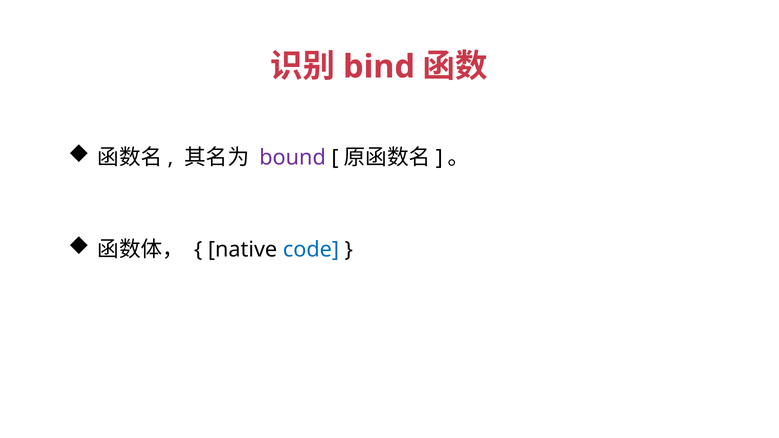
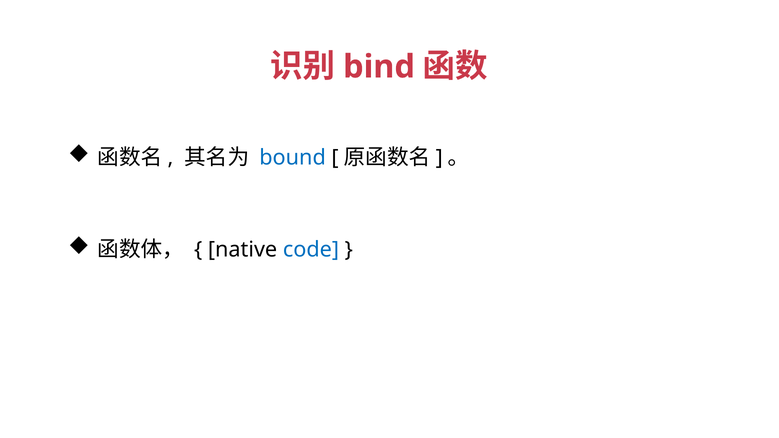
bound colour: purple -> blue
